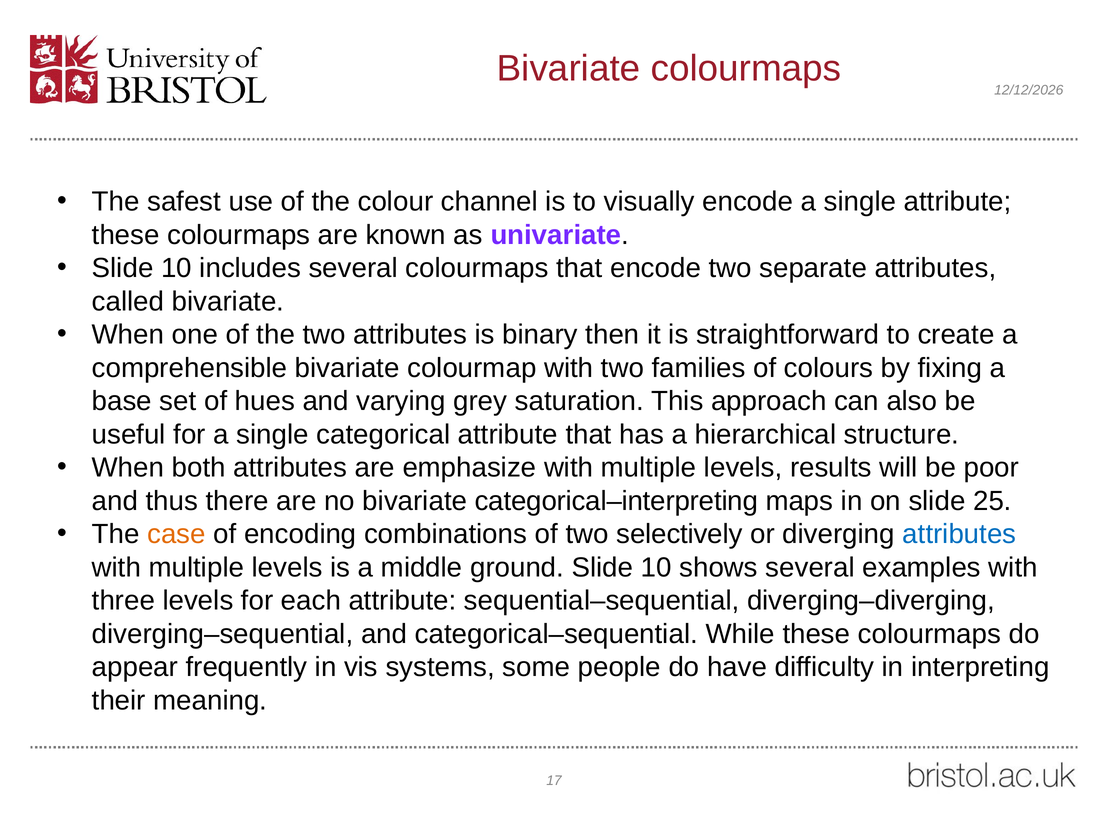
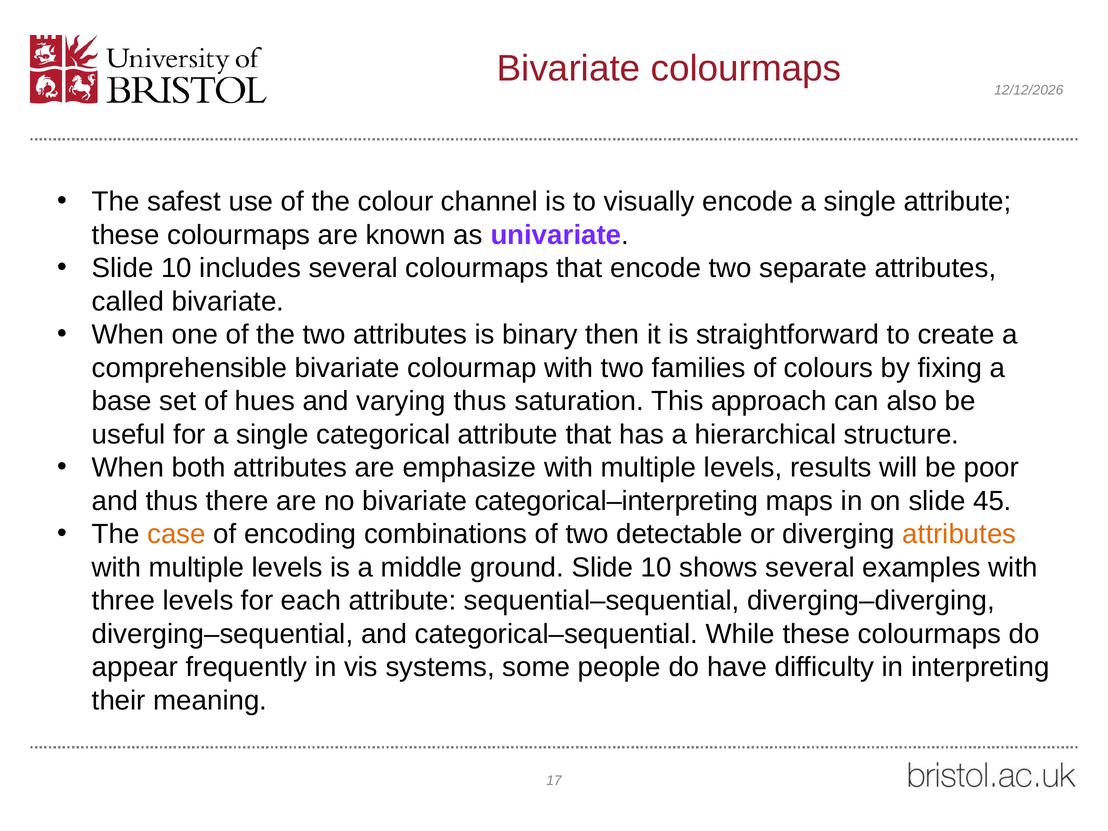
varying grey: grey -> thus
25: 25 -> 45
selectively: selectively -> detectable
attributes at (959, 534) colour: blue -> orange
